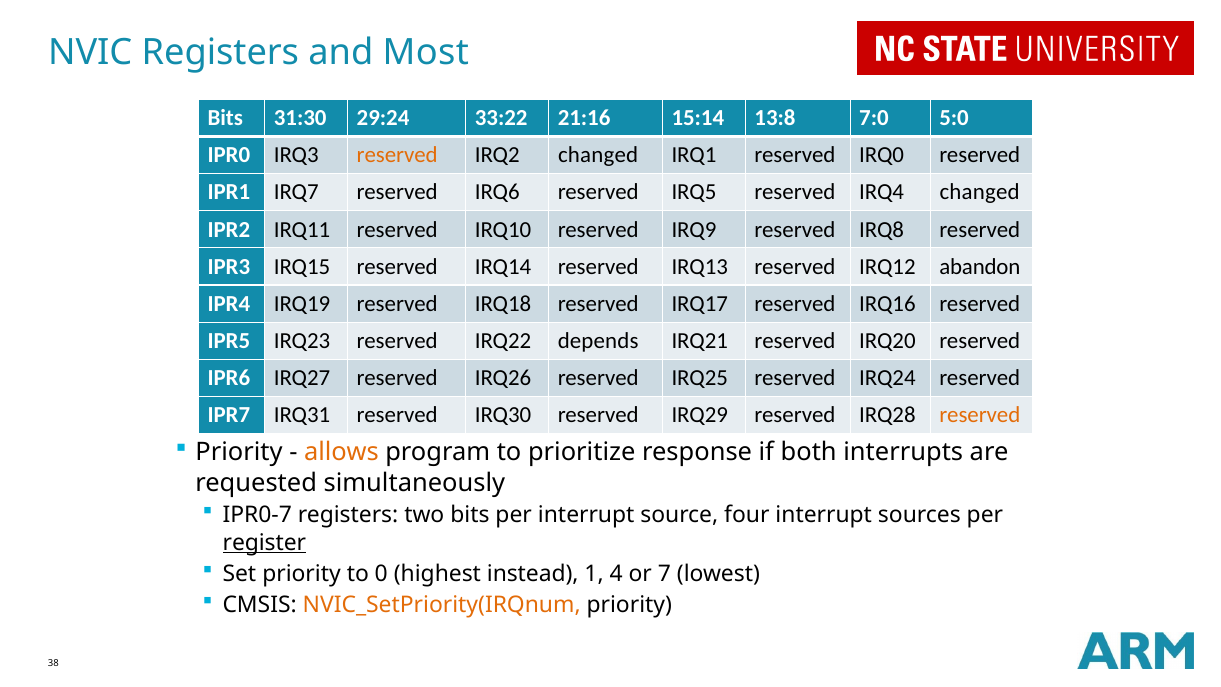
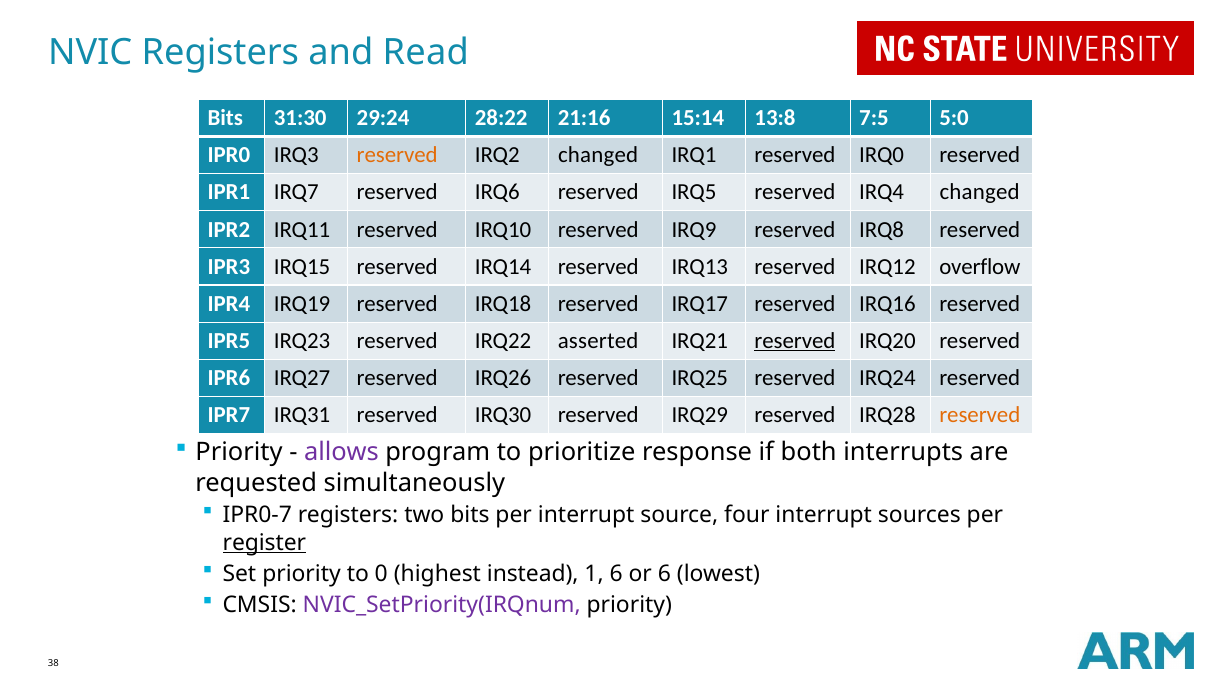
Most: Most -> Read
33:22: 33:22 -> 28:22
7:0: 7:0 -> 7:5
abandon: abandon -> overflow
depends: depends -> asserted
reserved at (795, 341) underline: none -> present
allows colour: orange -> purple
1 4: 4 -> 6
or 7: 7 -> 6
NVIC_SetPriority(IRQnum colour: orange -> purple
